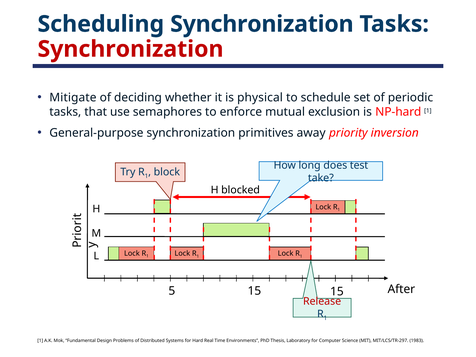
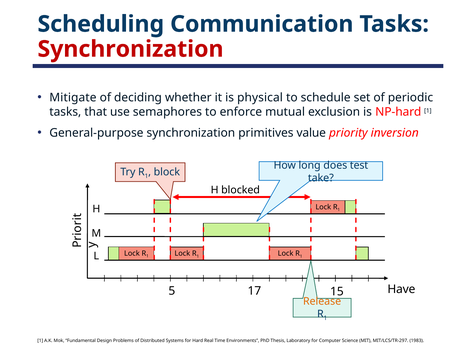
Scheduling Synchronization: Synchronization -> Communication
away: away -> value
After: After -> Have
5 15: 15 -> 17
Release colour: red -> orange
